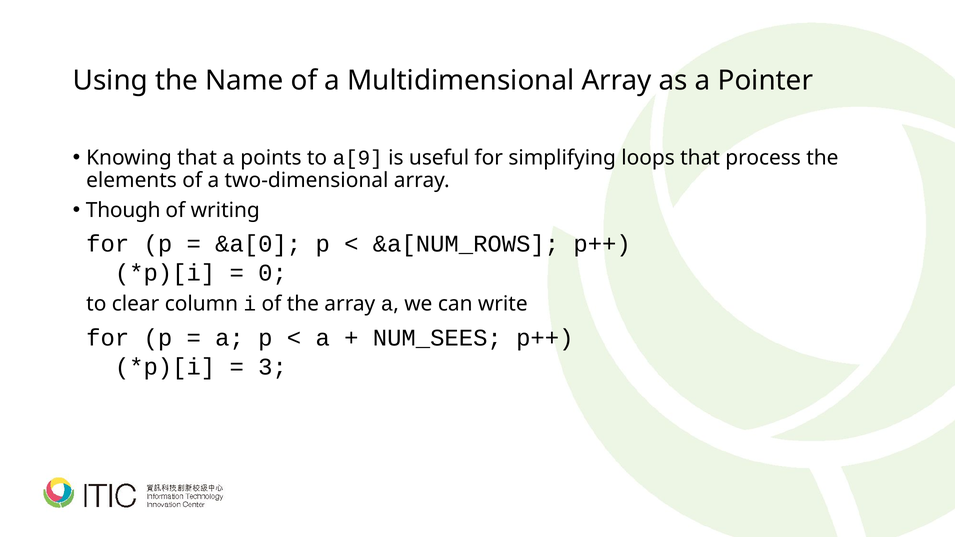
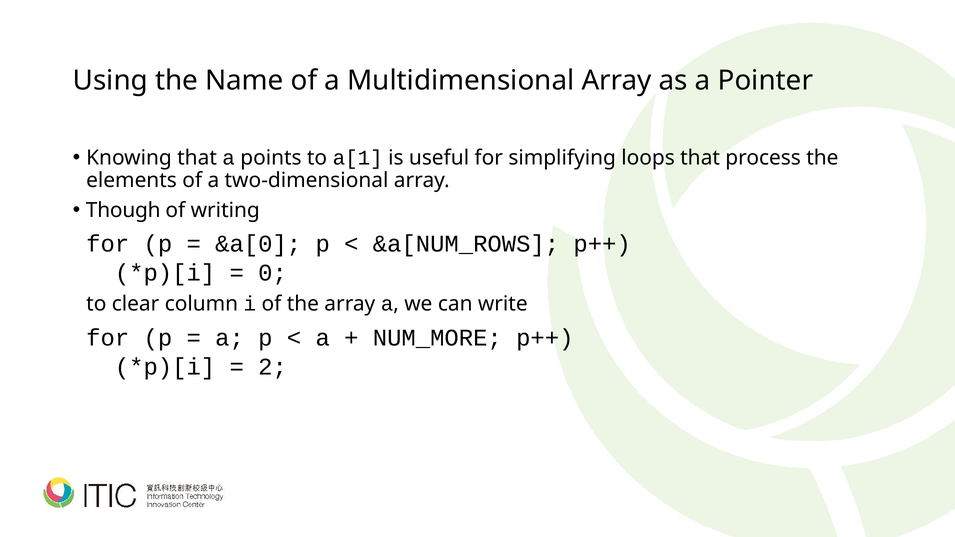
a[9: a[9 -> a[1
NUM_SEES: NUM_SEES -> NUM_MORE
3: 3 -> 2
